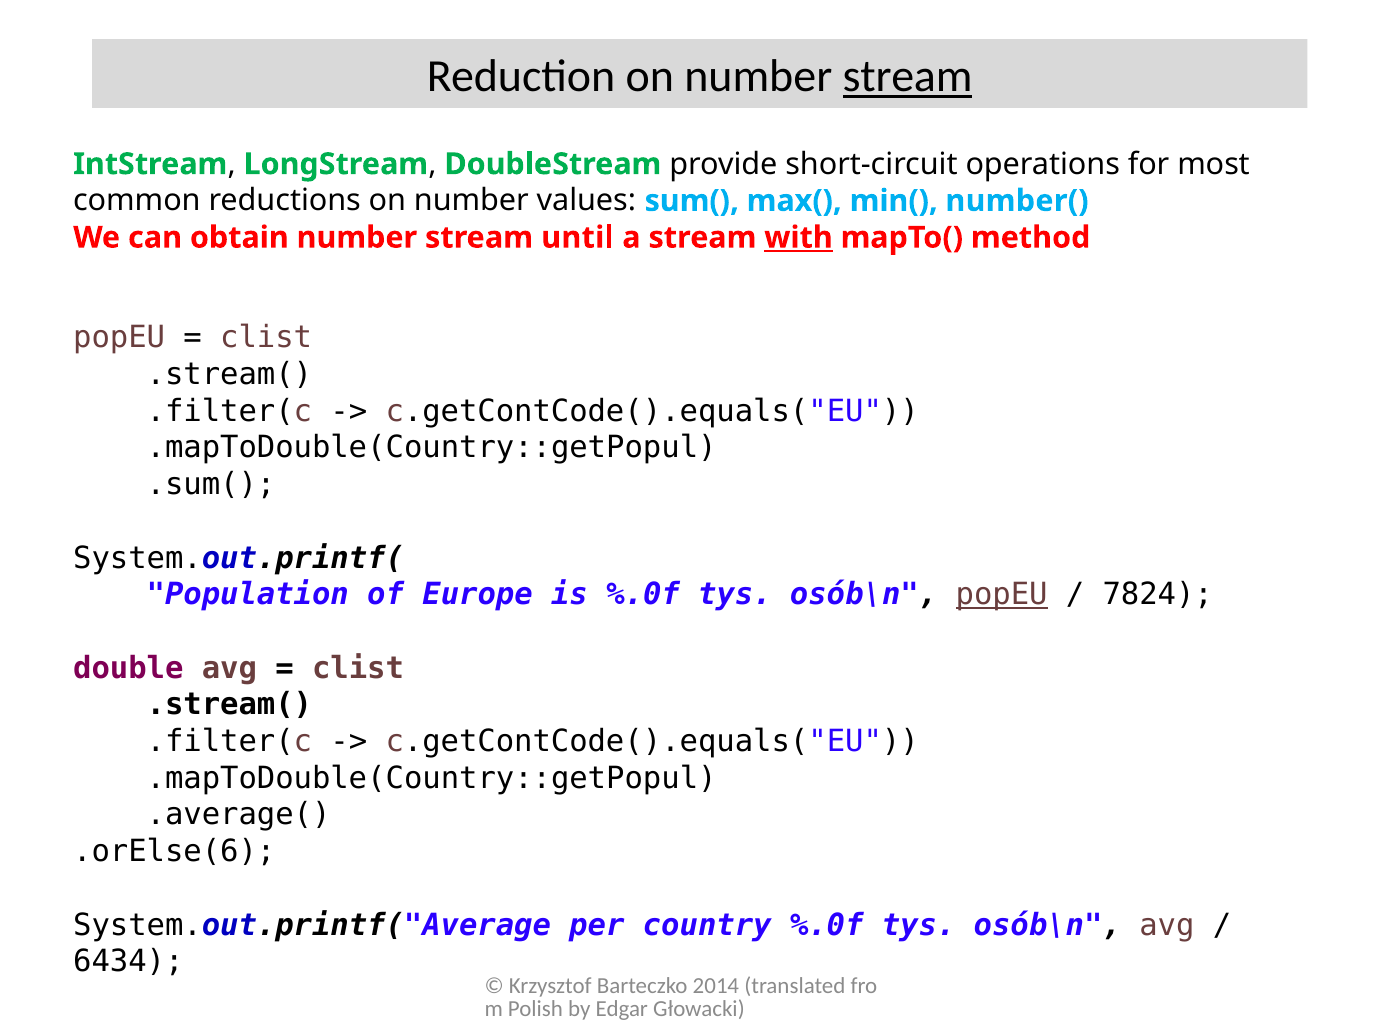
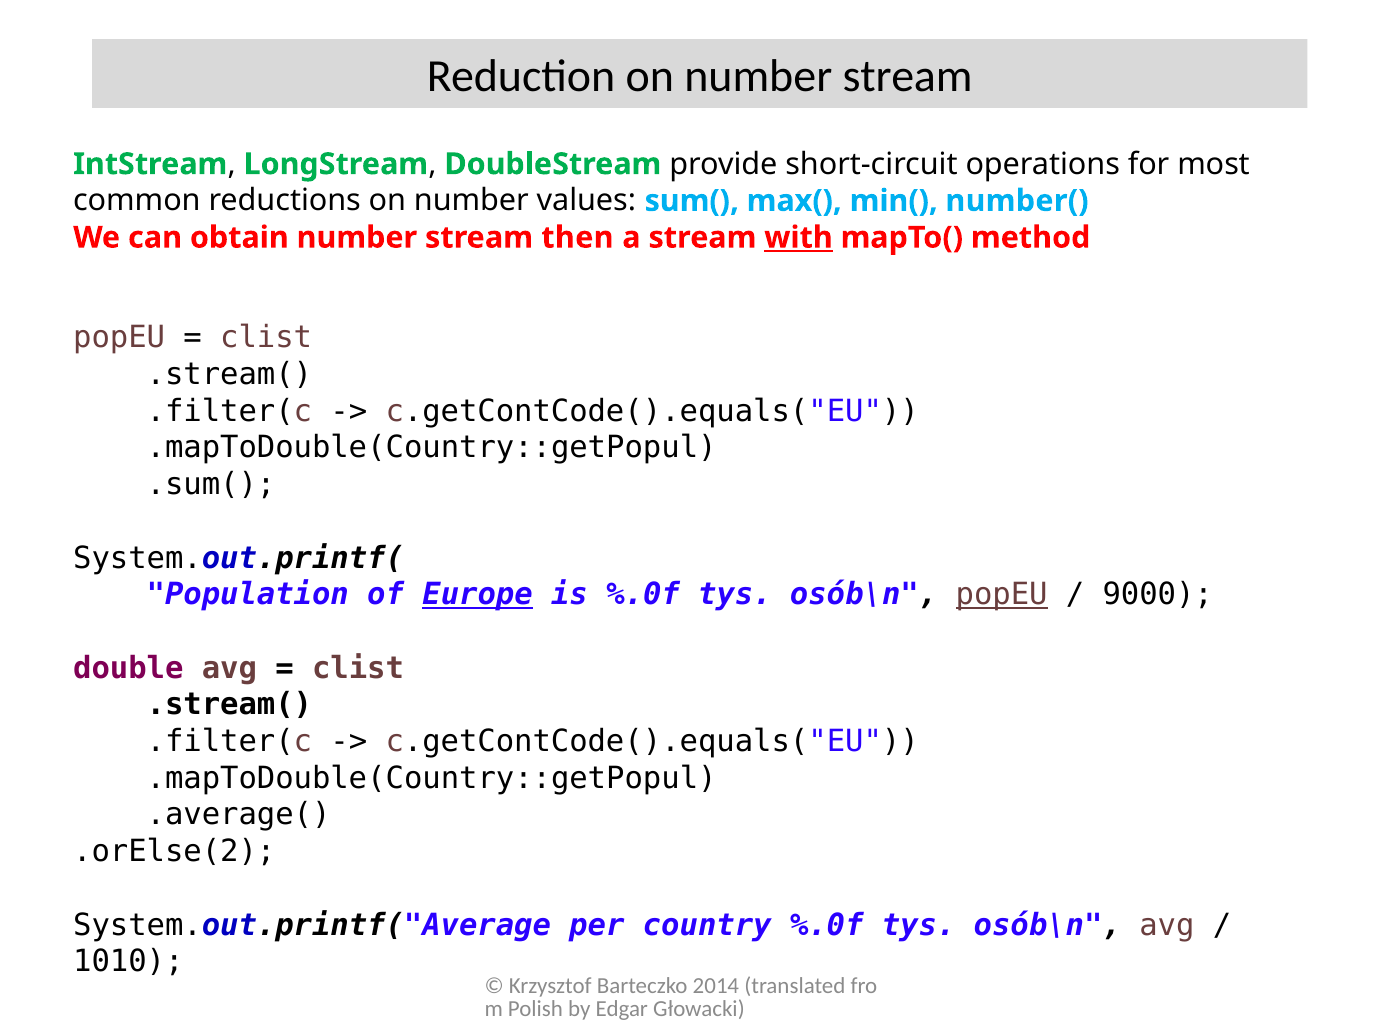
stream at (908, 77) underline: present -> none
until: until -> then
Europe underline: none -> present
7824: 7824 -> 9000
.orElse(6: .orElse(6 -> .orElse(2
6434: 6434 -> 1010
